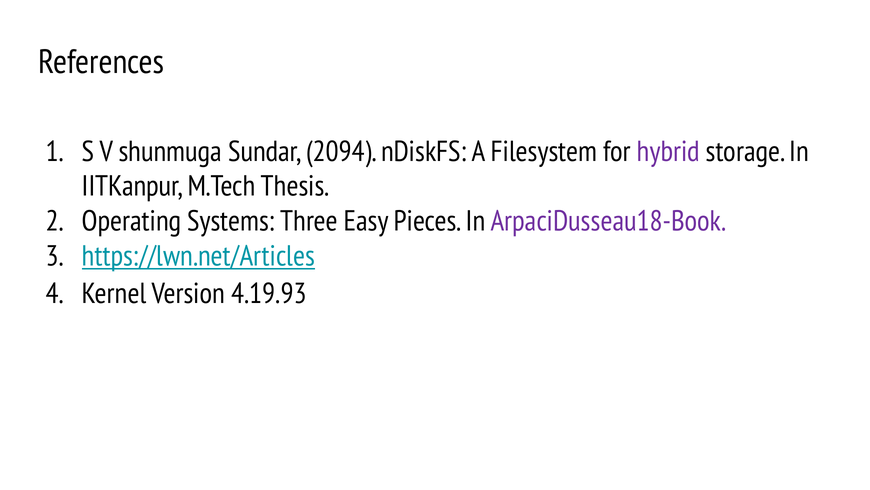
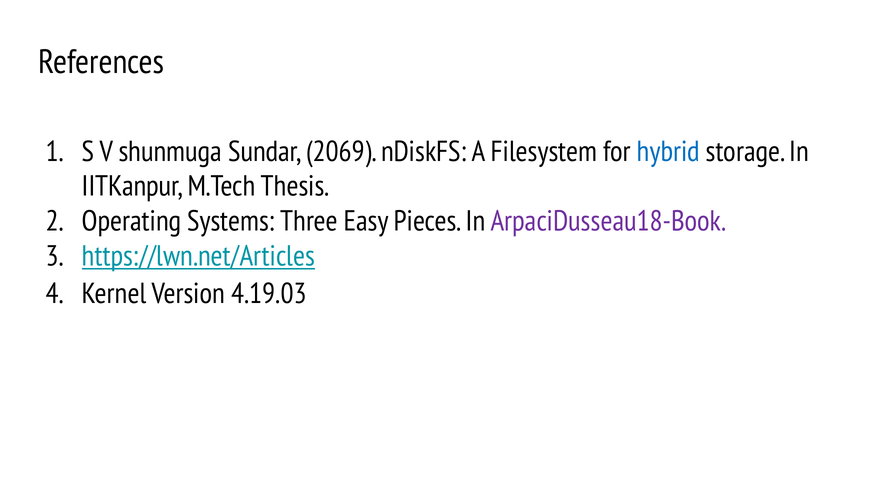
2094: 2094 -> 2069
hybrid colour: purple -> blue
4.19.93: 4.19.93 -> 4.19.03
